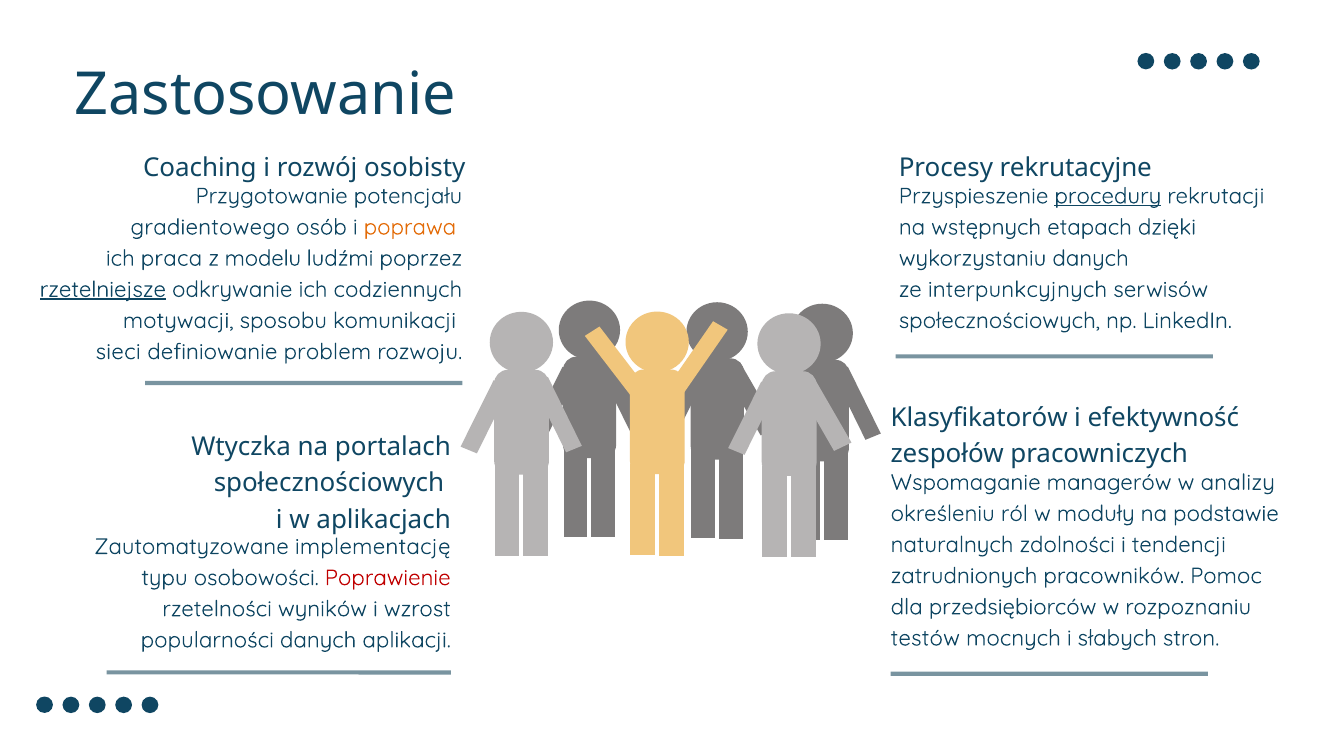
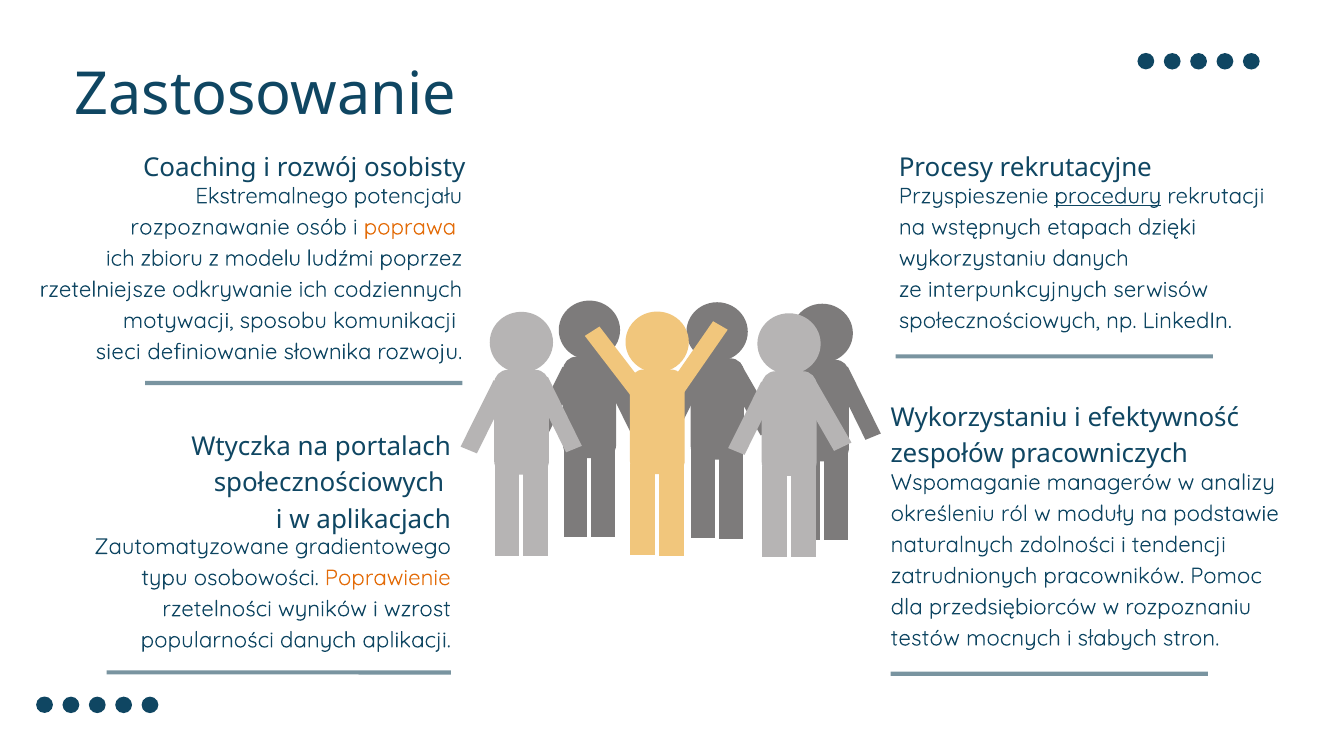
Przygotowanie: Przygotowanie -> Ekstremalnego
gradientowego: gradientowego -> rozpoznawanie
praca: praca -> zbioru
rzetelniejsze underline: present -> none
problem: problem -> słownika
Klasyfikatorów at (979, 418): Klasyfikatorów -> Wykorzystaniu
implementację: implementację -> gradientowego
Poprawienie colour: red -> orange
